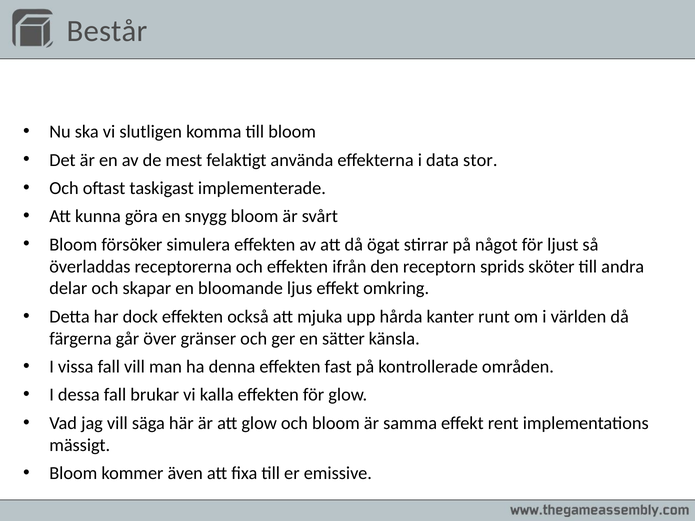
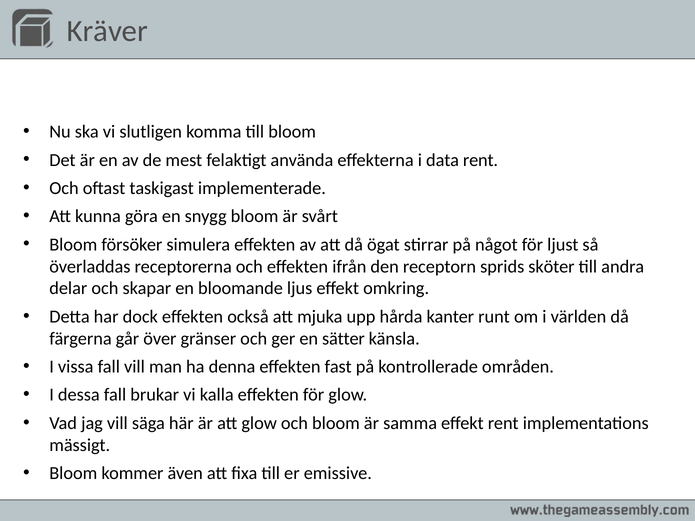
Består: Består -> Kräver
data stor: stor -> rent
